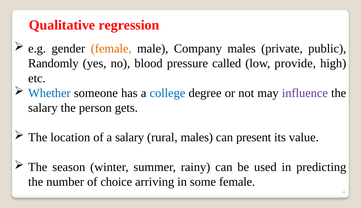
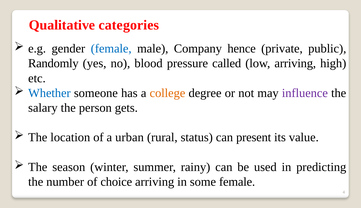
regression: regression -> categories
female at (111, 49) colour: orange -> blue
Company males: males -> hence
low provide: provide -> arriving
college colour: blue -> orange
a salary: salary -> urban
rural males: males -> status
